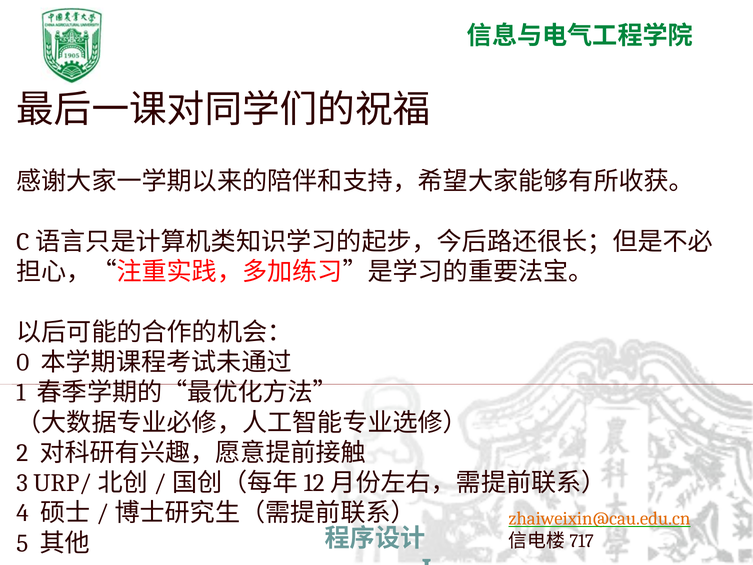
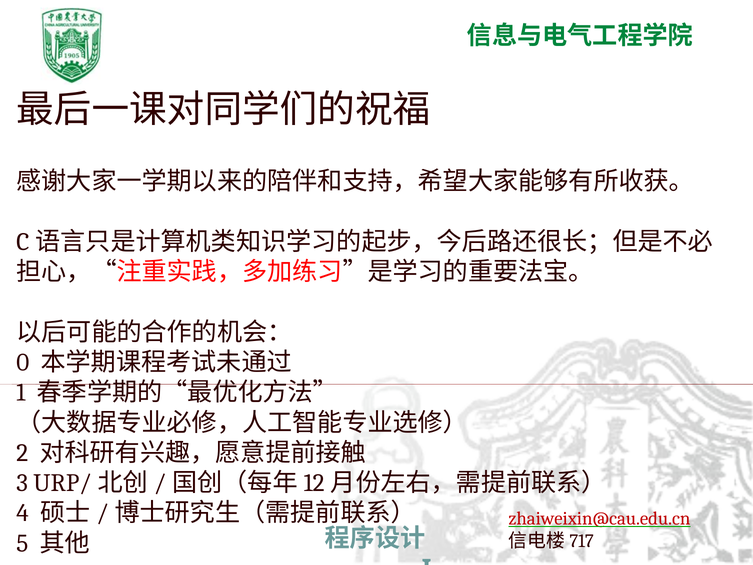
zhaiweixin@cau.edu.cn colour: orange -> red
